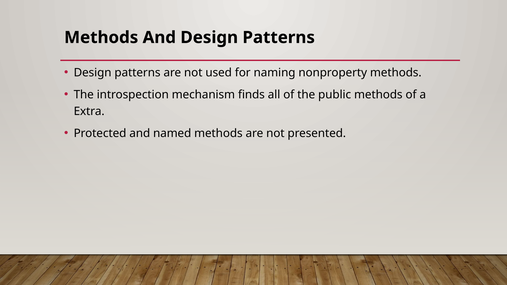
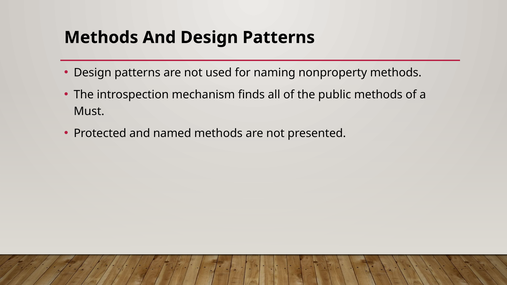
Extra: Extra -> Must
